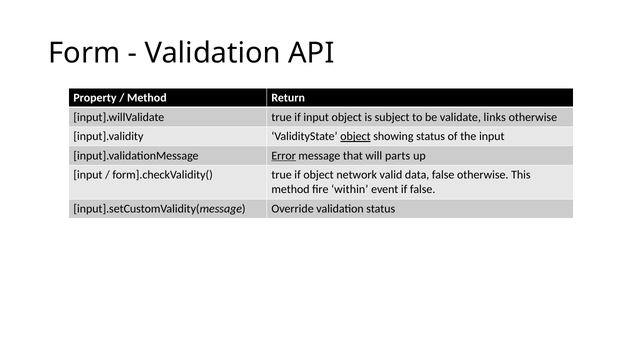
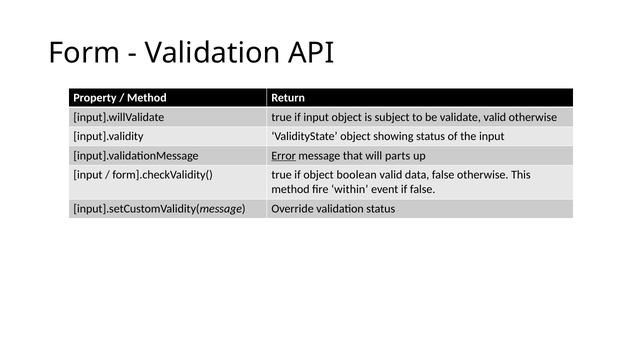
validate links: links -> valid
object at (355, 136) underline: present -> none
network: network -> boolean
